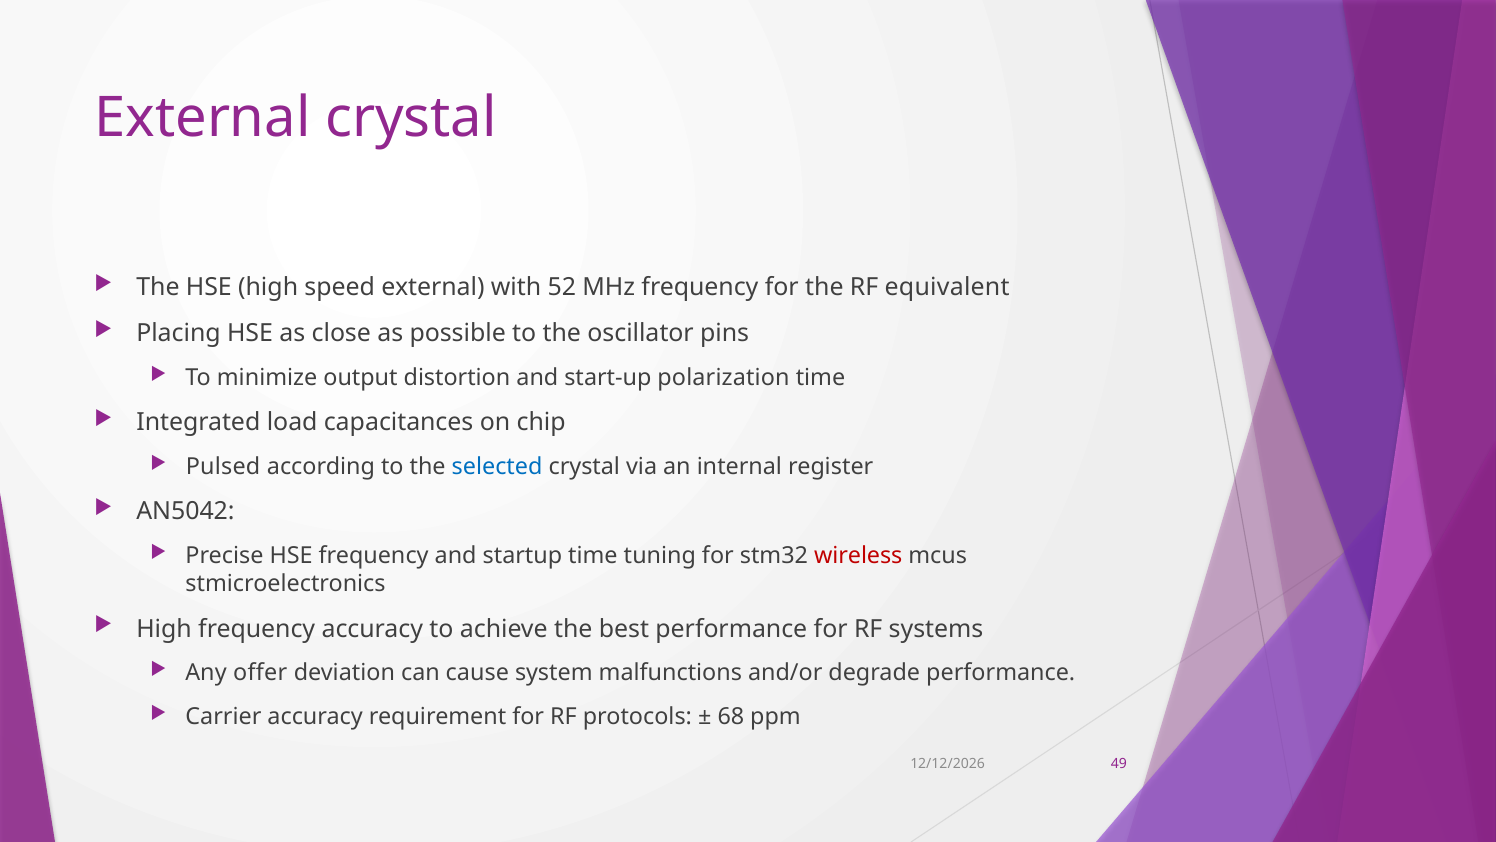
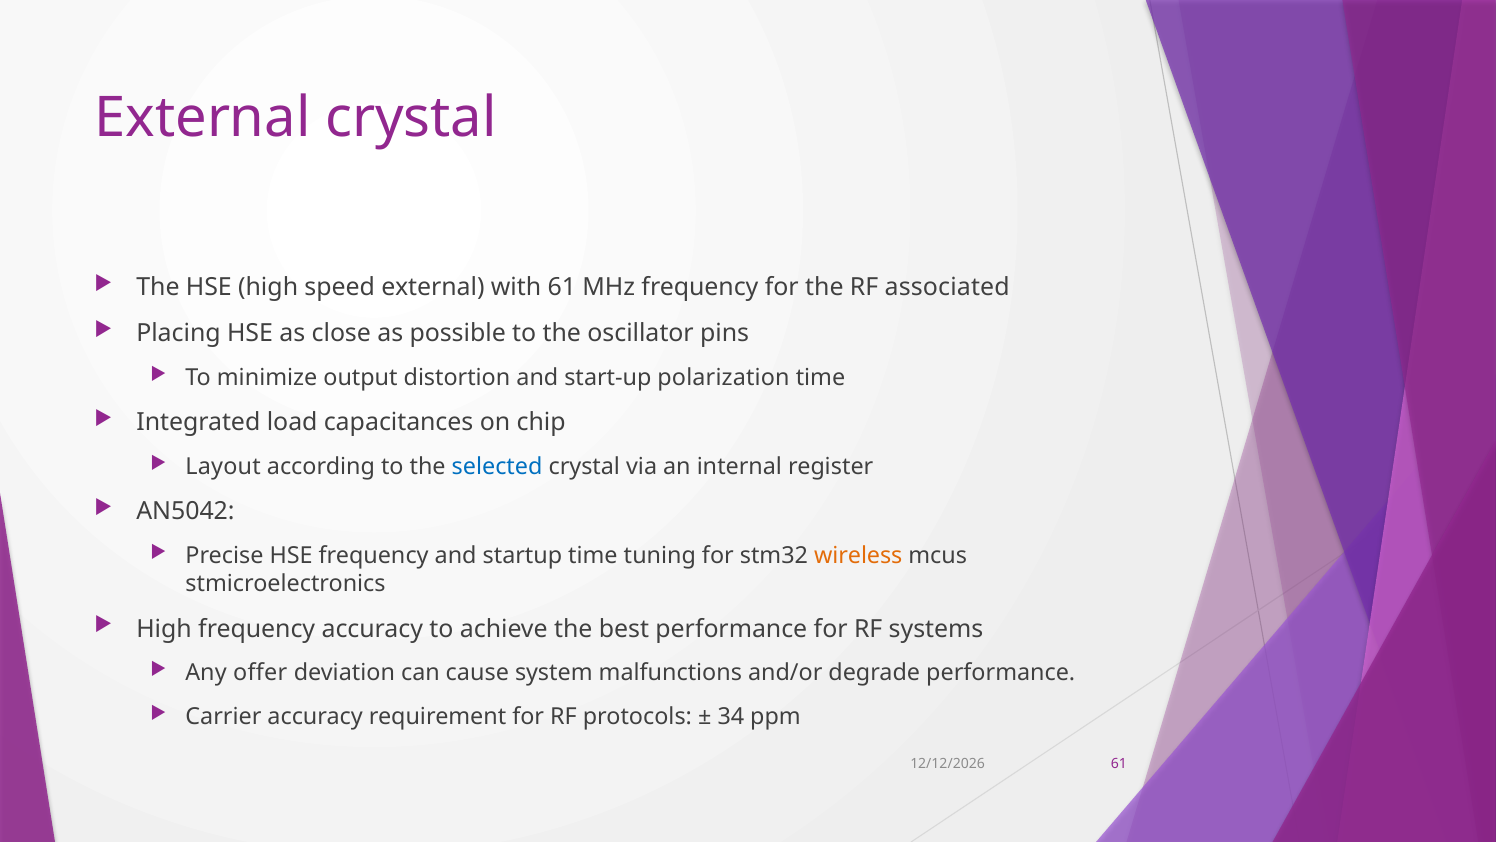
with 52: 52 -> 61
equivalent: equivalent -> associated
Pulsed: Pulsed -> Layout
wireless colour: red -> orange
68: 68 -> 34
49 at (1119, 764): 49 -> 61
